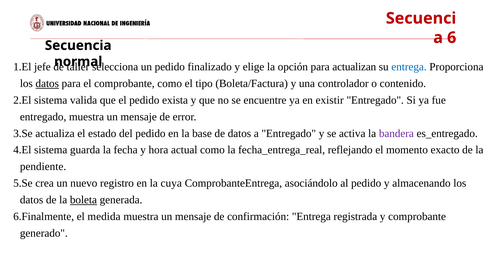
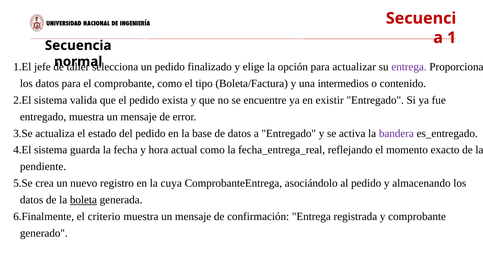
6: 6 -> 1
actualizan: actualizan -> actualizar
entrega at (409, 67) colour: blue -> purple
datos at (47, 83) underline: present -> none
controlador: controlador -> intermedios
medida: medida -> criterio
